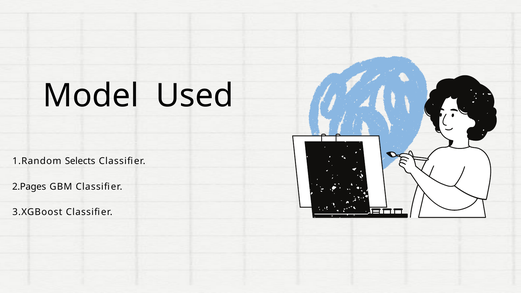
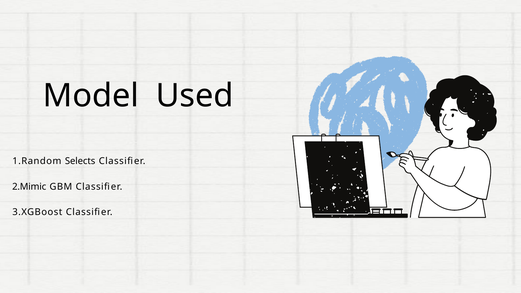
2.Pages: 2.Pages -> 2.Mimic
